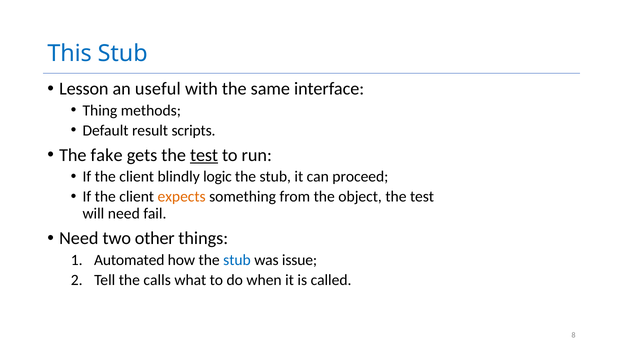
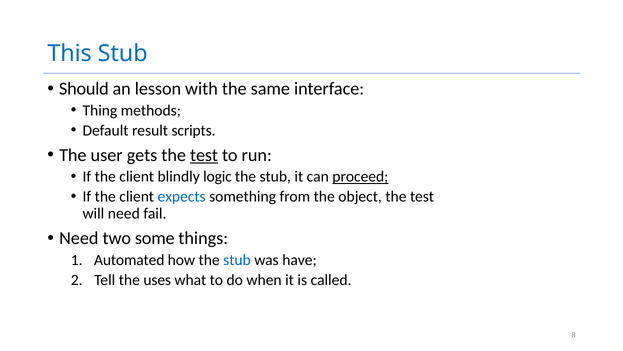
Lesson: Lesson -> Should
useful: useful -> lesson
fake: fake -> user
proceed underline: none -> present
expects colour: orange -> blue
other: other -> some
issue: issue -> have
calls: calls -> uses
